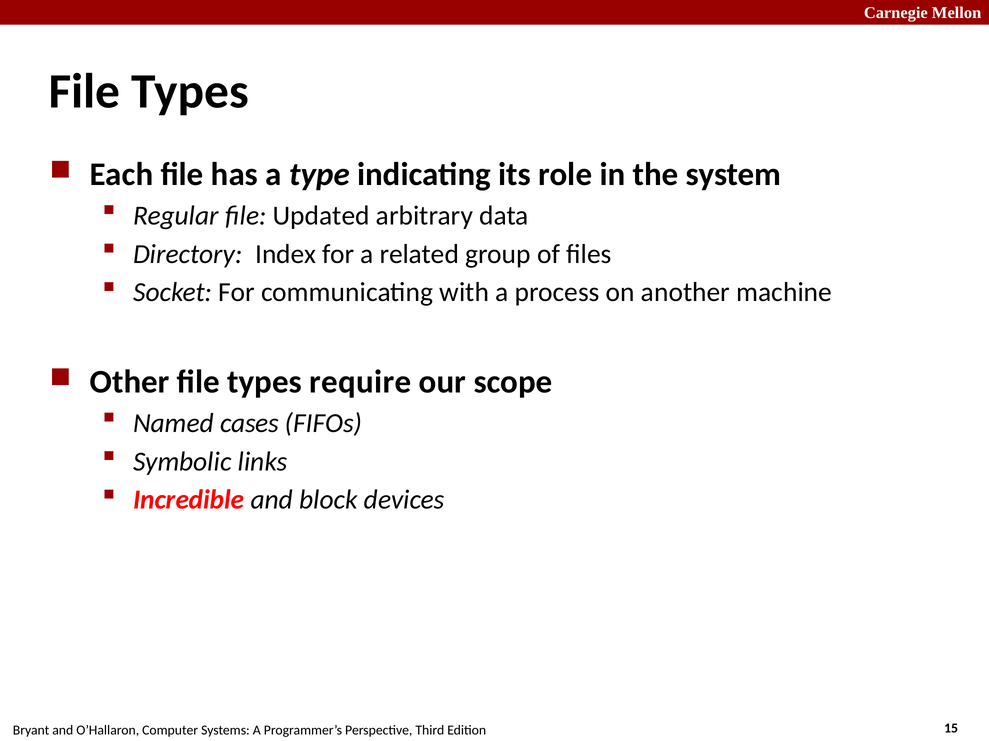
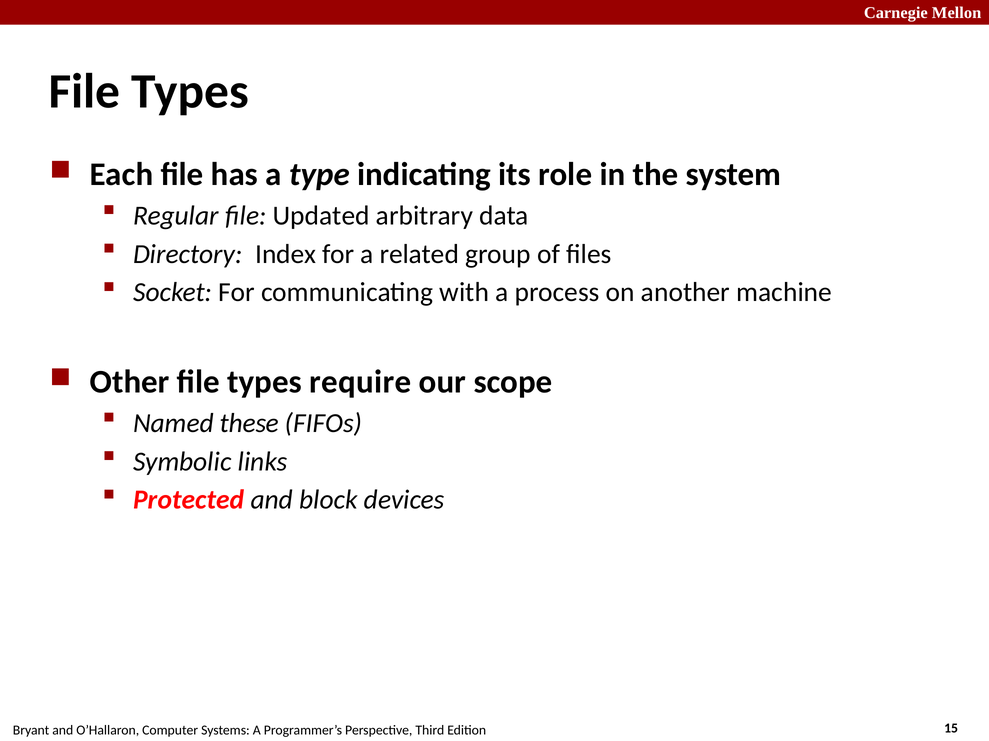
cases: cases -> these
Incredible: Incredible -> Protected
